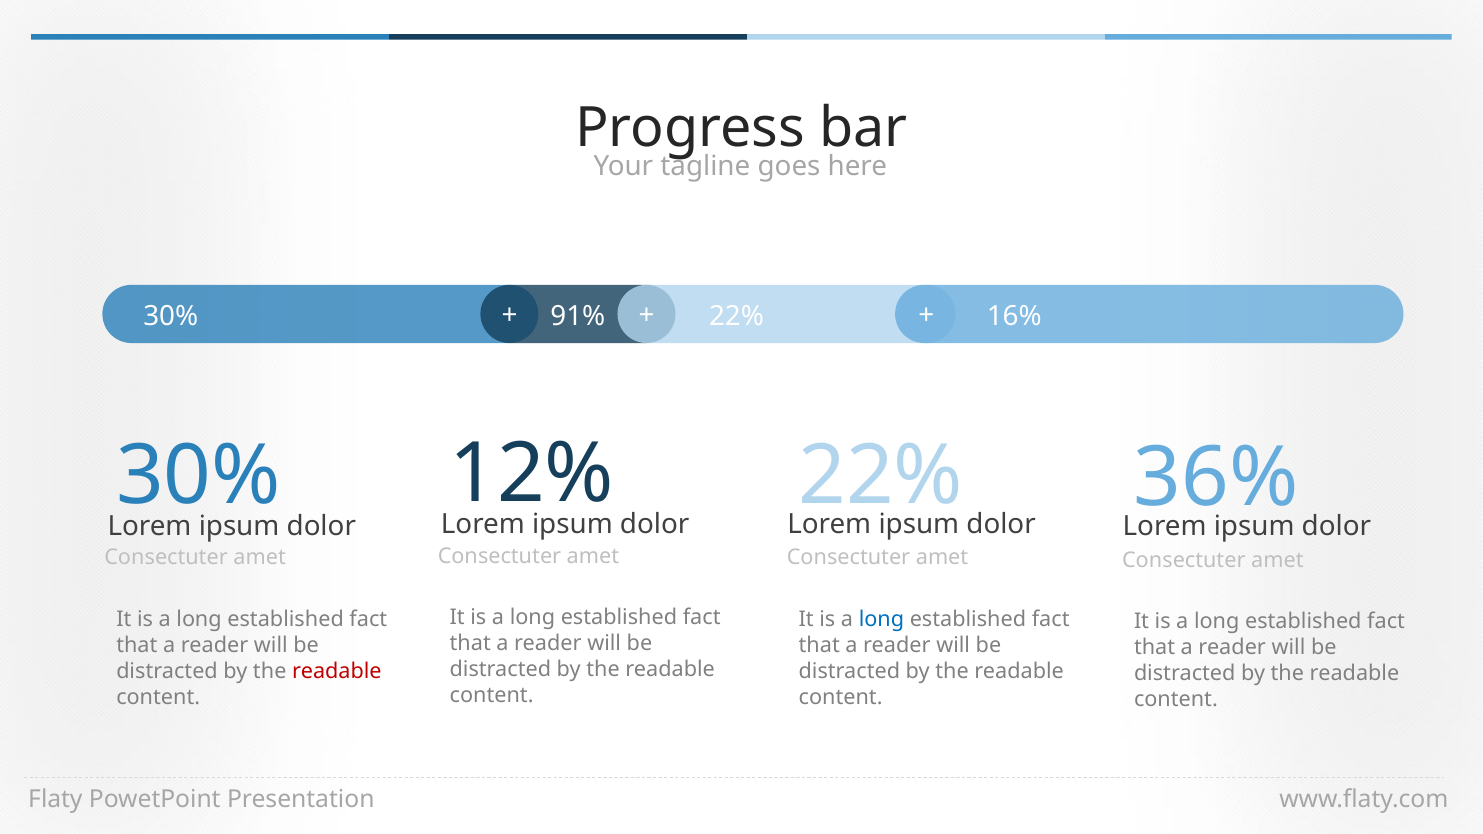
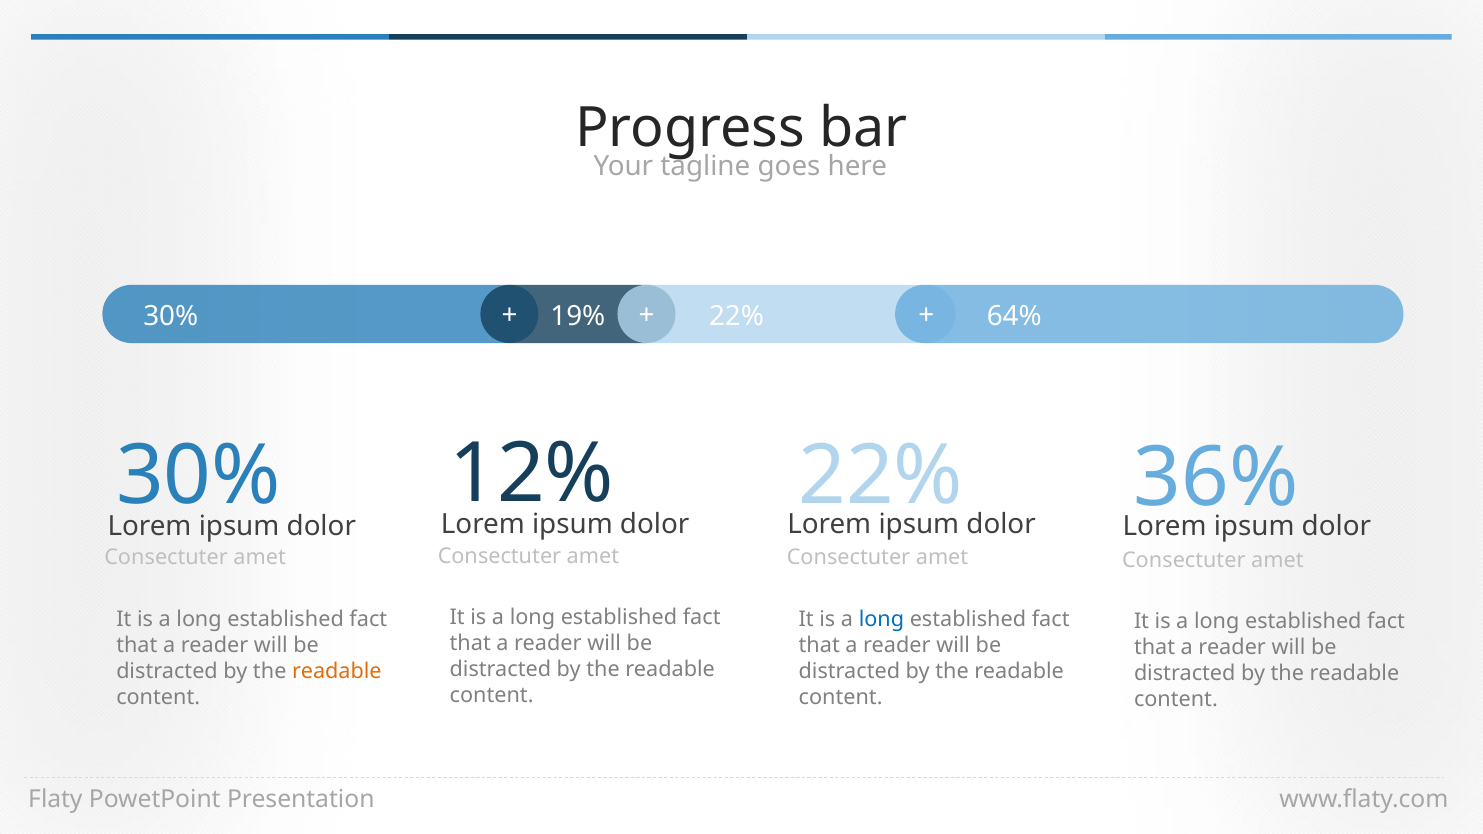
91%: 91% -> 19%
16%: 16% -> 64%
readable at (337, 671) colour: red -> orange
